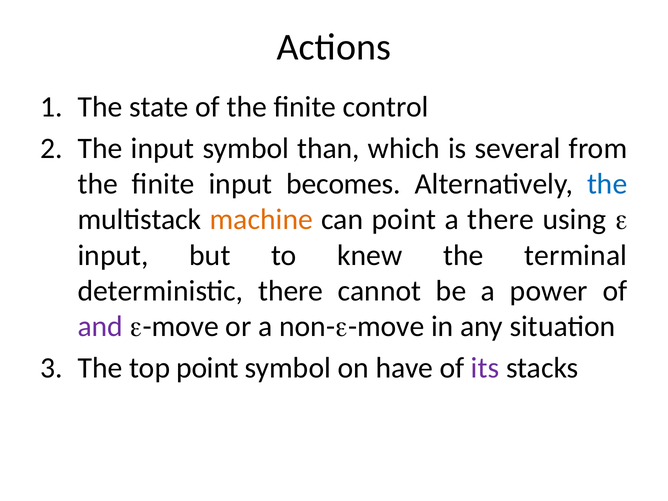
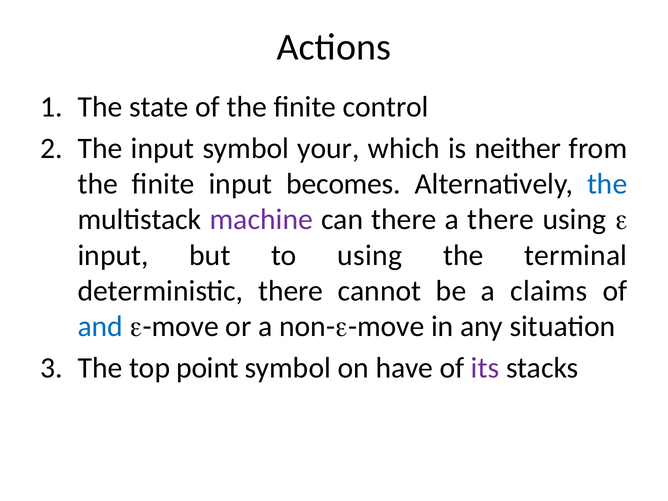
than: than -> your
several: several -> neither
machine colour: orange -> purple
can point: point -> there
to knew: knew -> using
power: power -> claims
and colour: purple -> blue
